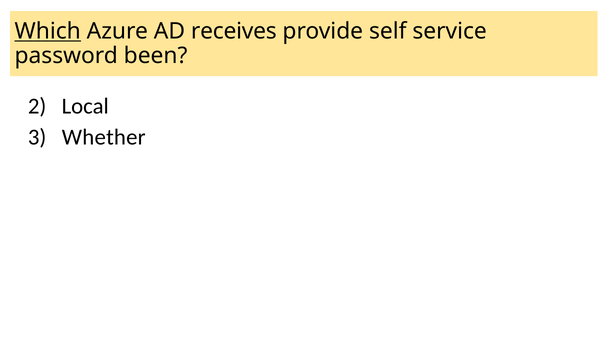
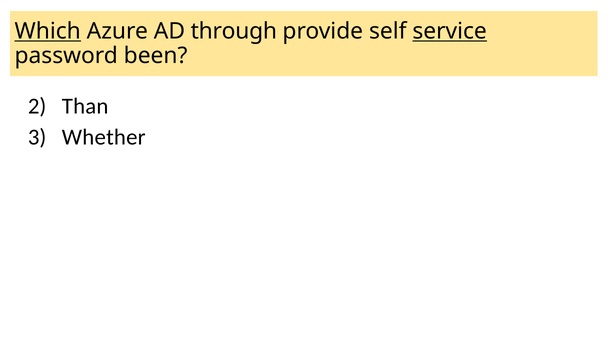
receives: receives -> through
service underline: none -> present
Local: Local -> Than
